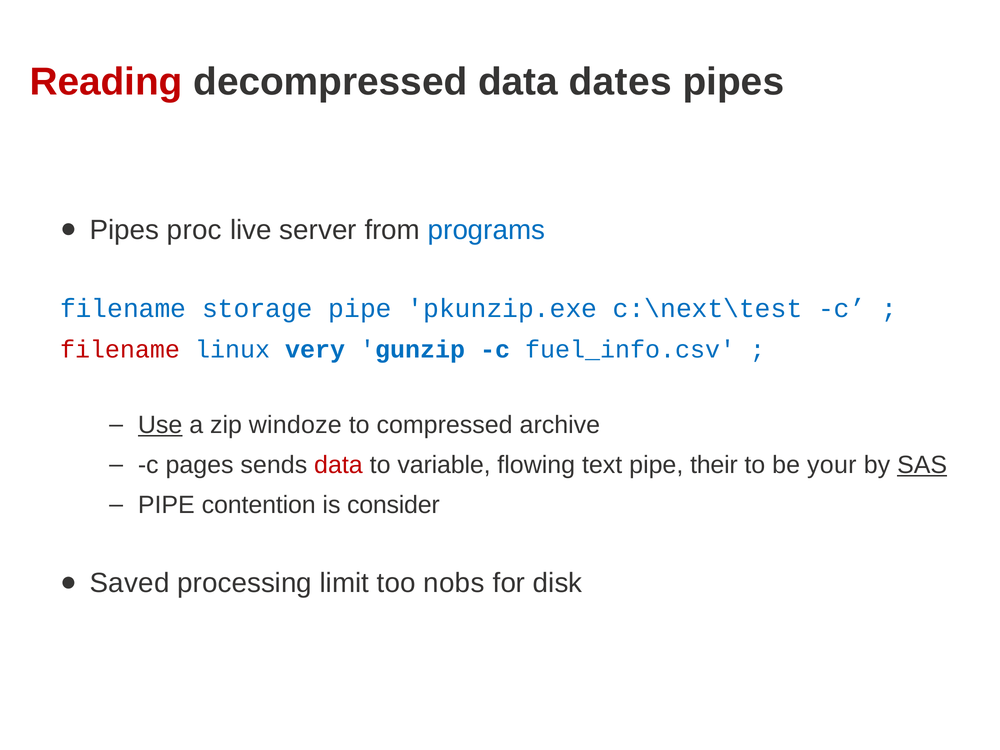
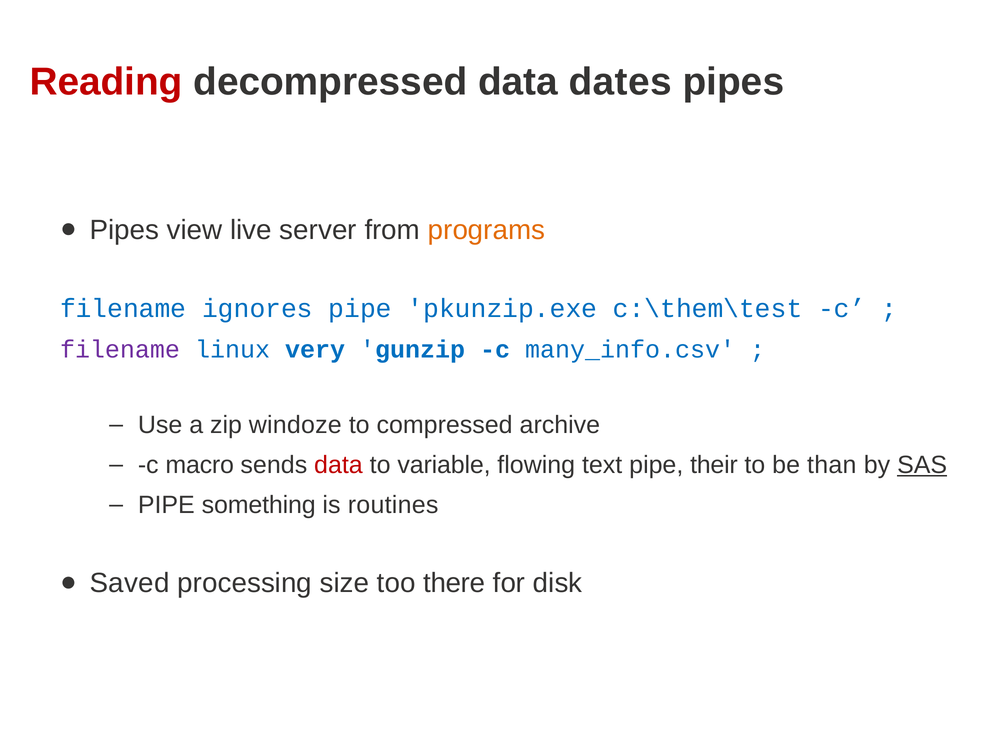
proc: proc -> view
programs colour: blue -> orange
storage: storage -> ignores
c:\next\test: c:\next\test -> c:\them\test
filename at (120, 350) colour: red -> purple
fuel_info.csv: fuel_info.csv -> many_info.csv
Use underline: present -> none
pages: pages -> macro
your: your -> than
contention: contention -> something
consider: consider -> routines
limit: limit -> size
nobs: nobs -> there
